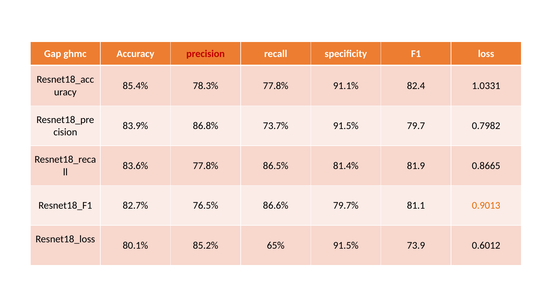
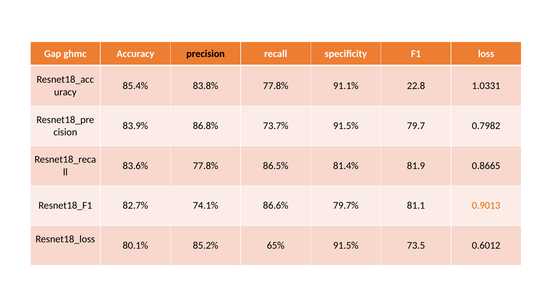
precision colour: red -> black
78.3%: 78.3% -> 83.8%
82.4: 82.4 -> 22.8
76.5%: 76.5% -> 74.1%
73.9: 73.9 -> 73.5
